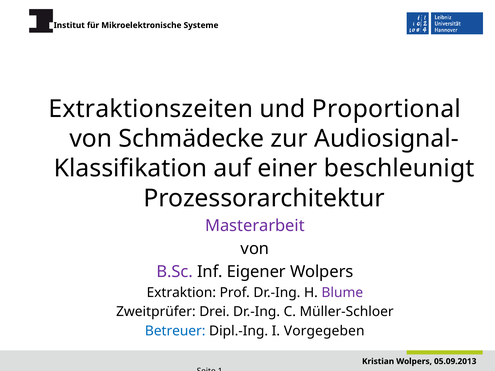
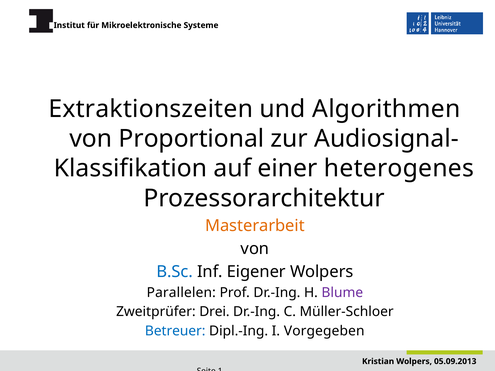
Proportional: Proportional -> Algorithmen
Schmädecke: Schmädecke -> Proportional
beschleunigt: beschleunigt -> heterogenes
Masterarbeit colour: purple -> orange
B.Sc colour: purple -> blue
Extraktion: Extraktion -> Parallelen
